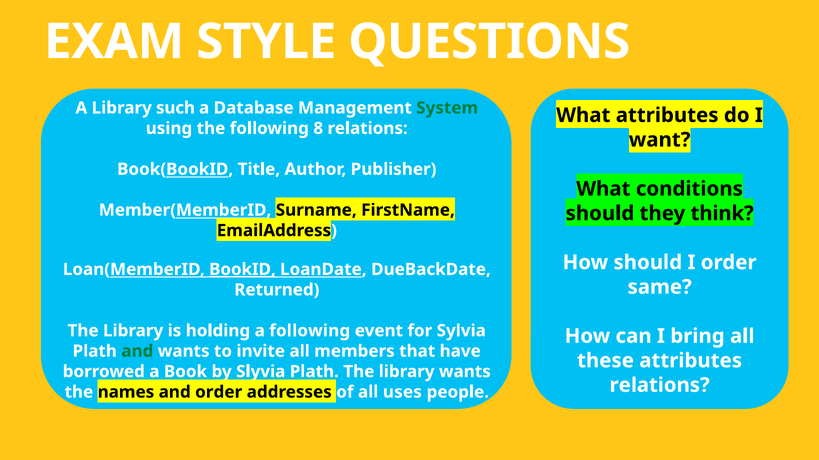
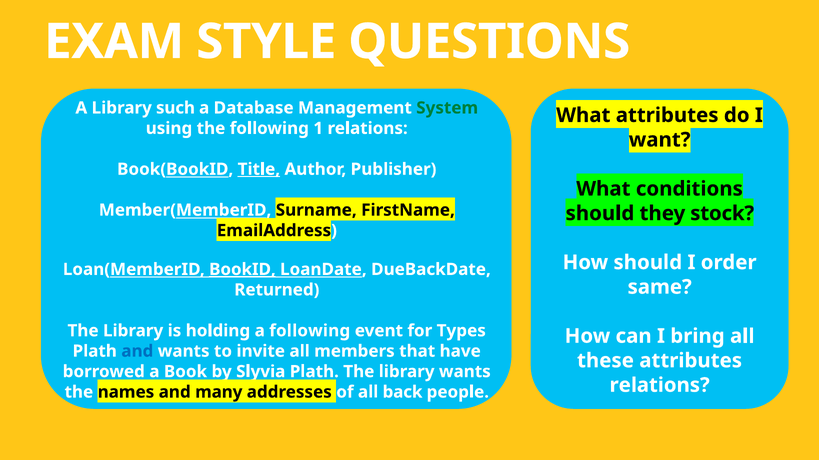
8: 8 -> 1
Title underline: none -> present
think: think -> stock
Sylvia: Sylvia -> Types
and at (137, 352) colour: green -> blue
and order: order -> many
uses: uses -> back
